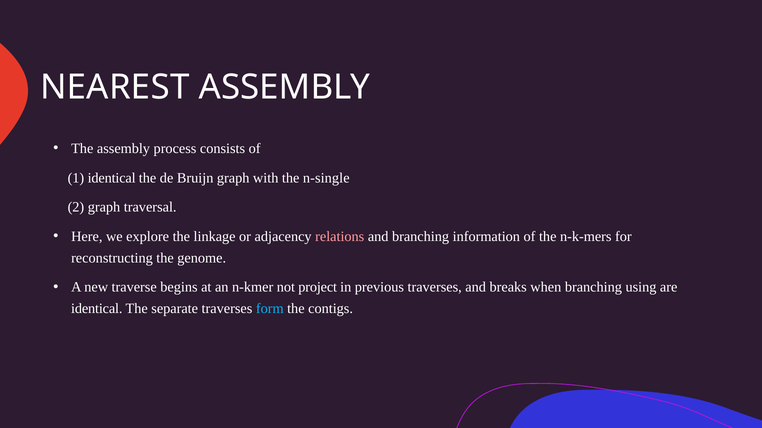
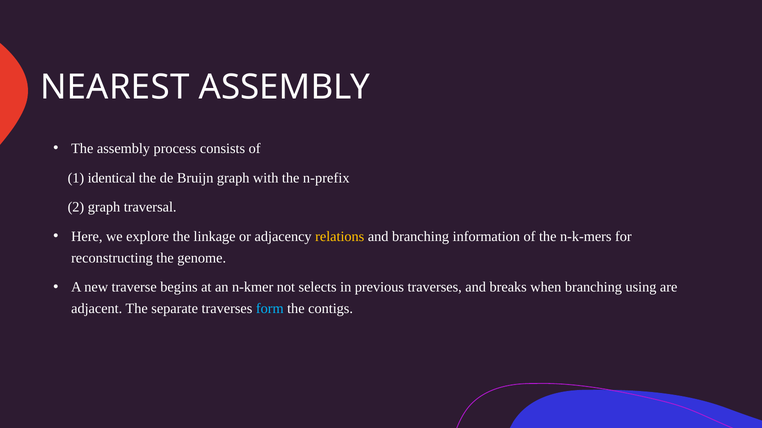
n-single: n-single -> n-prefix
relations colour: pink -> yellow
project: project -> selects
identical at (97, 309): identical -> adjacent
